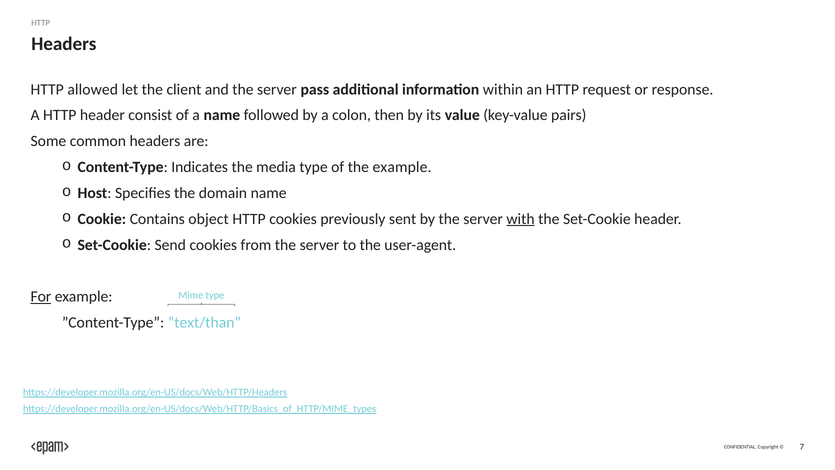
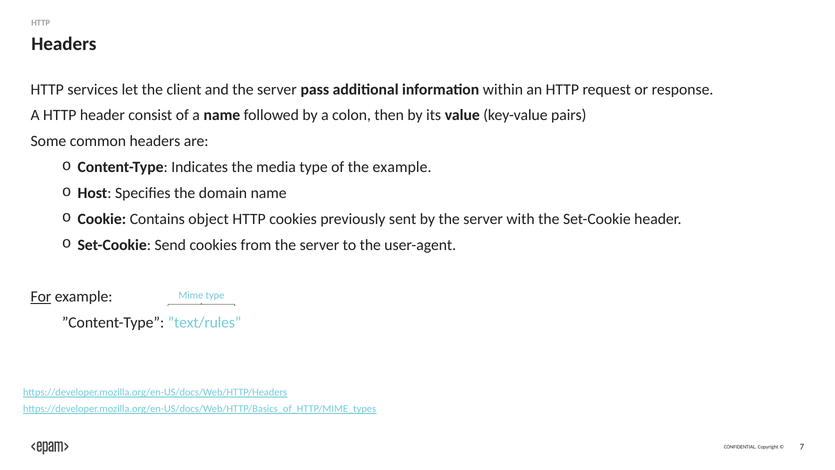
allowed: allowed -> services
with underline: present -> none
”text/than: ”text/than -> ”text/rules
